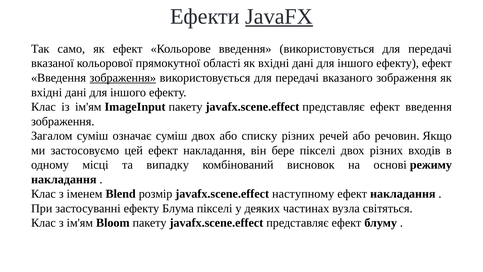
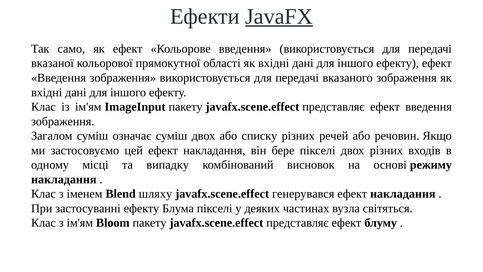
зображення at (123, 78) underline: present -> none
розмір: розмір -> шляху
наступному: наступному -> генерувався
